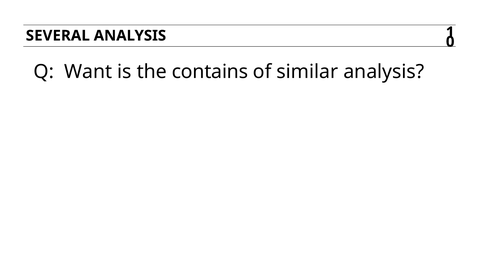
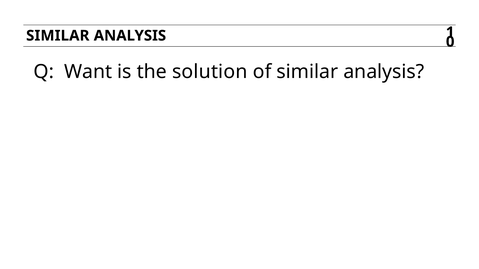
SEVERAL at (58, 36): SEVERAL -> SIMILAR
contains: contains -> solution
